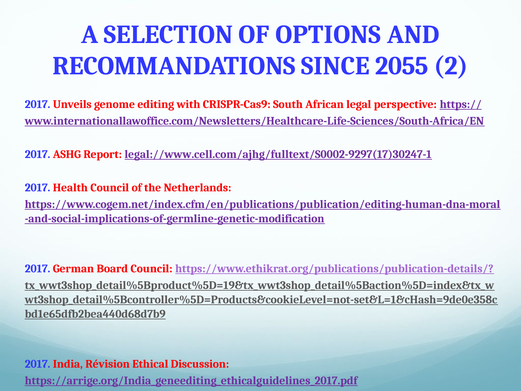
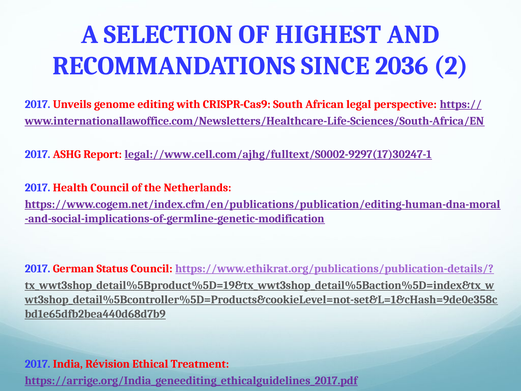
OPTIONS: OPTIONS -> HIGHEST
2055: 2055 -> 2036
Board: Board -> Status
Discussion: Discussion -> Treatment
